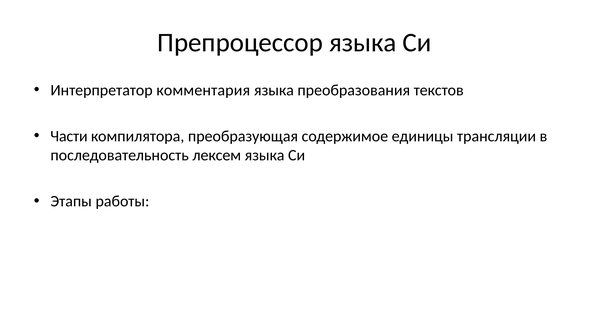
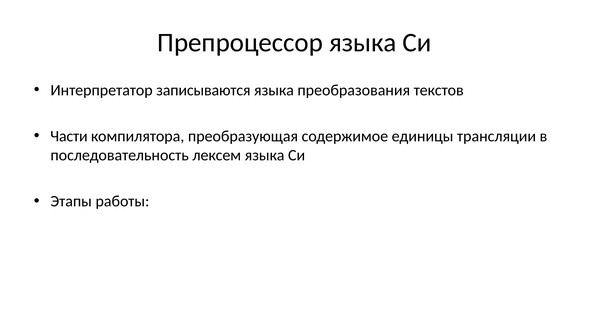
комментария: комментария -> записываются
